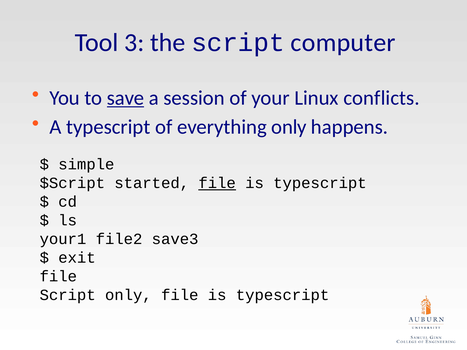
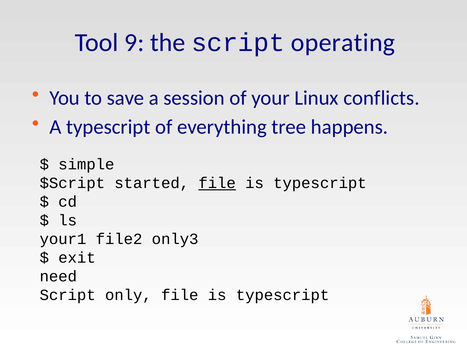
3: 3 -> 9
computer: computer -> operating
save underline: present -> none
everything only: only -> tree
save3: save3 -> only3
file at (58, 277): file -> need
